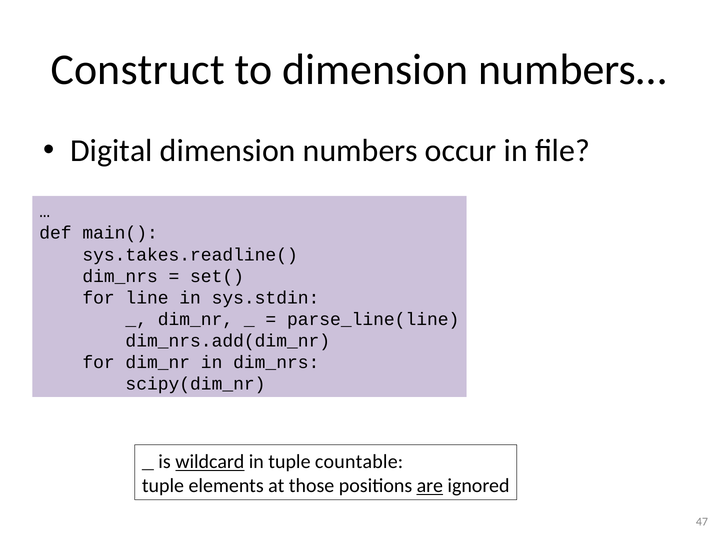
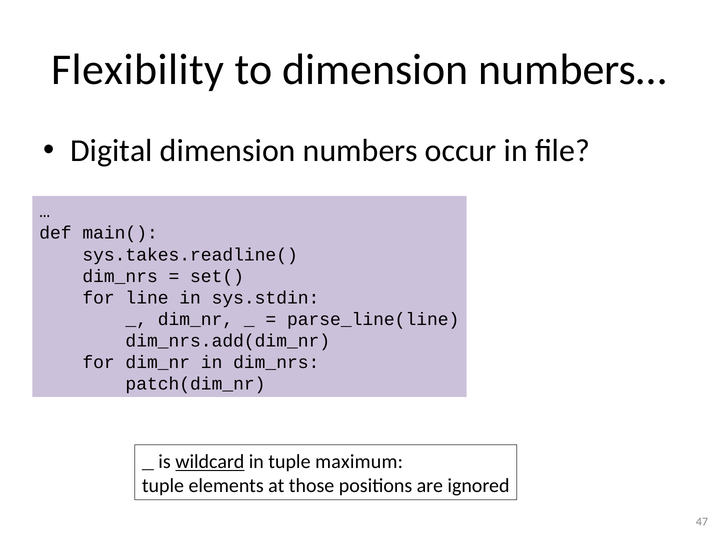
Construct: Construct -> Flexibility
scipy(dim_nr: scipy(dim_nr -> patch(dim_nr
countable: countable -> maximum
are underline: present -> none
